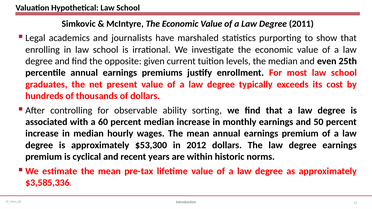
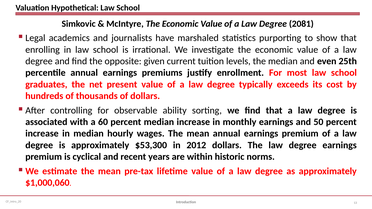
2011: 2011 -> 2081
$3,585,336: $3,585,336 -> $1,000,060
